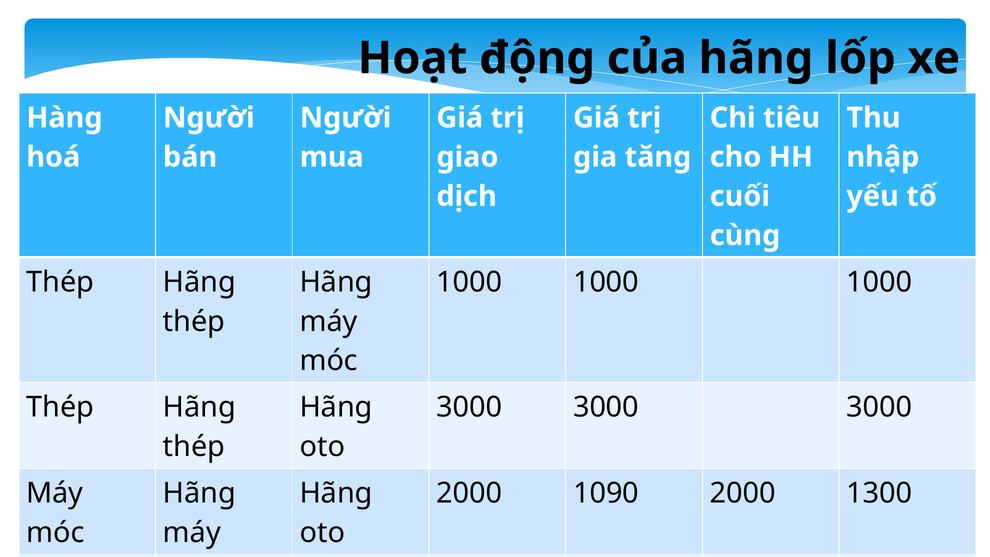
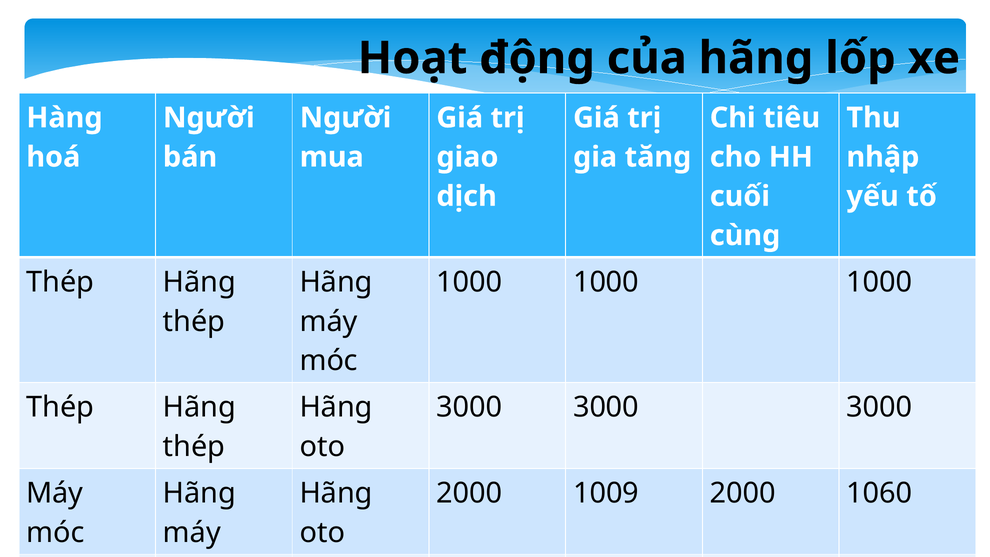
1090: 1090 -> 1009
1300: 1300 -> 1060
